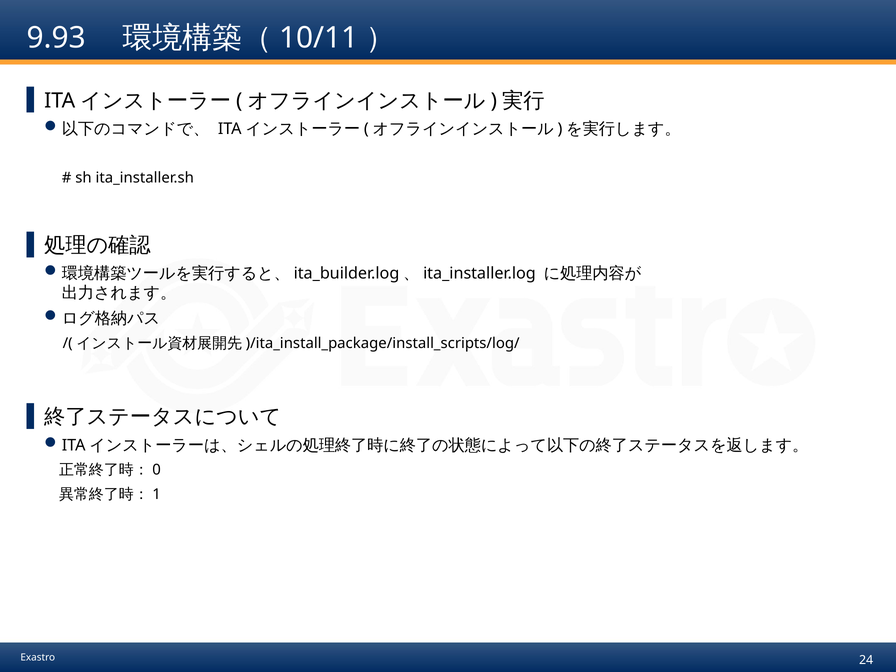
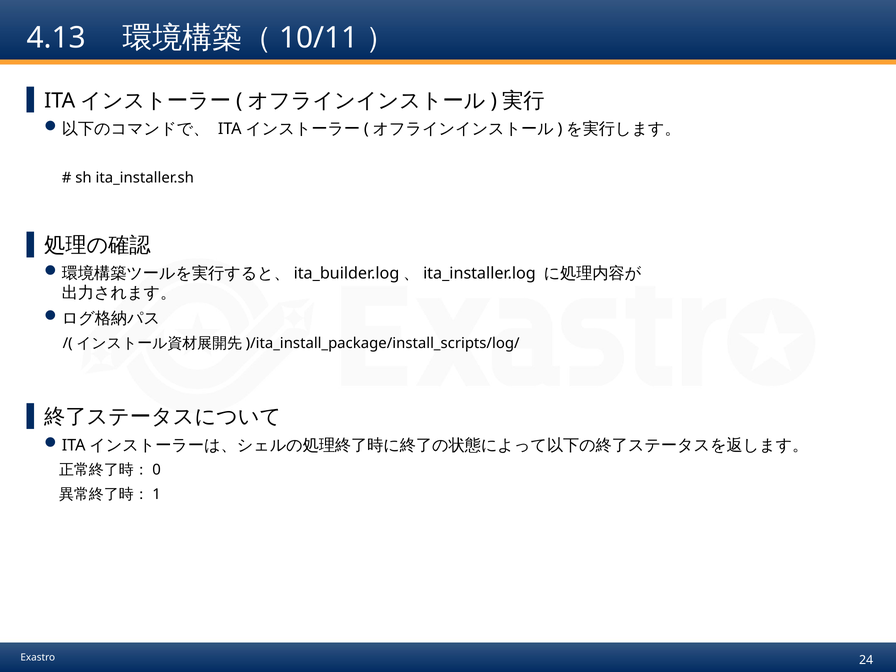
9.93: 9.93 -> 4.13
